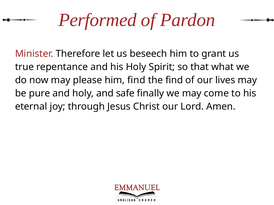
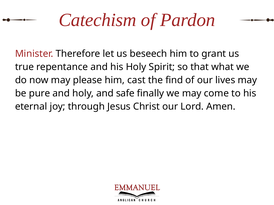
Performed: Performed -> Catechism
him find: find -> cast
